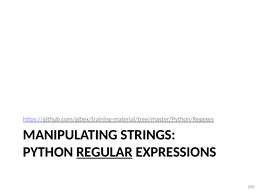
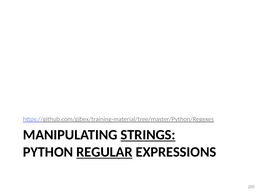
STRINGS underline: none -> present
